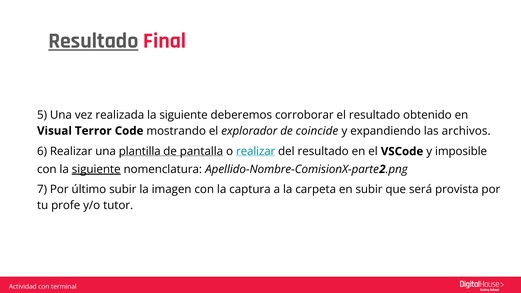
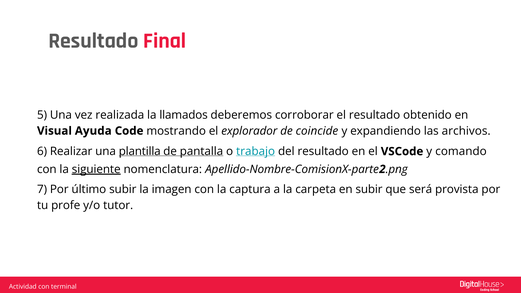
Resultado at (93, 41) underline: present -> none
realizada la siguiente: siguiente -> llamados
Terror: Terror -> Ayuda
o realizar: realizar -> trabajo
imposible: imposible -> comando
